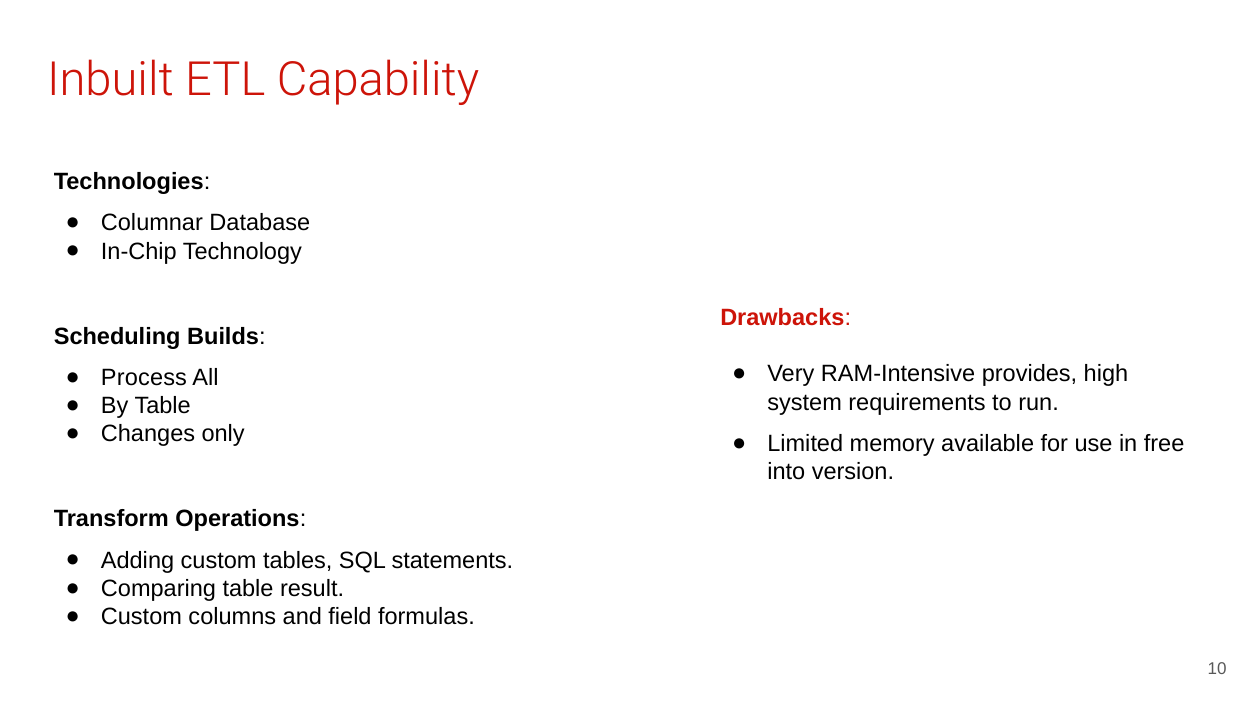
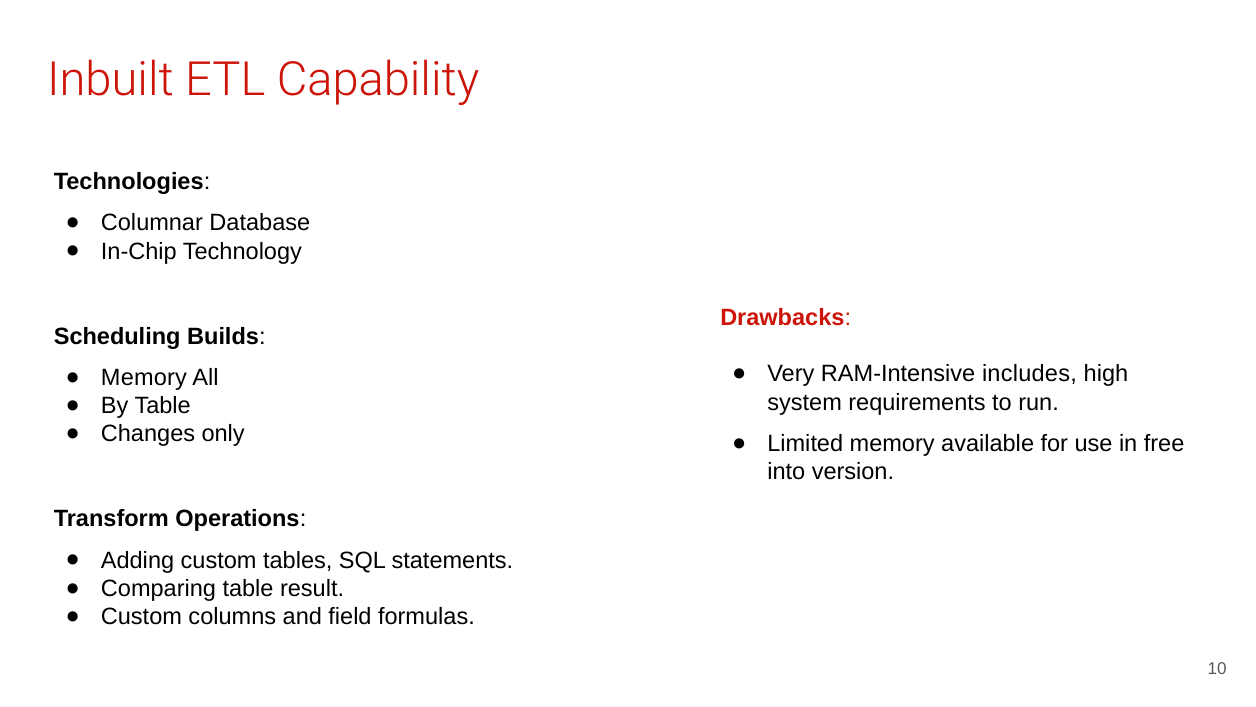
provides: provides -> includes
Process at (144, 377): Process -> Memory
